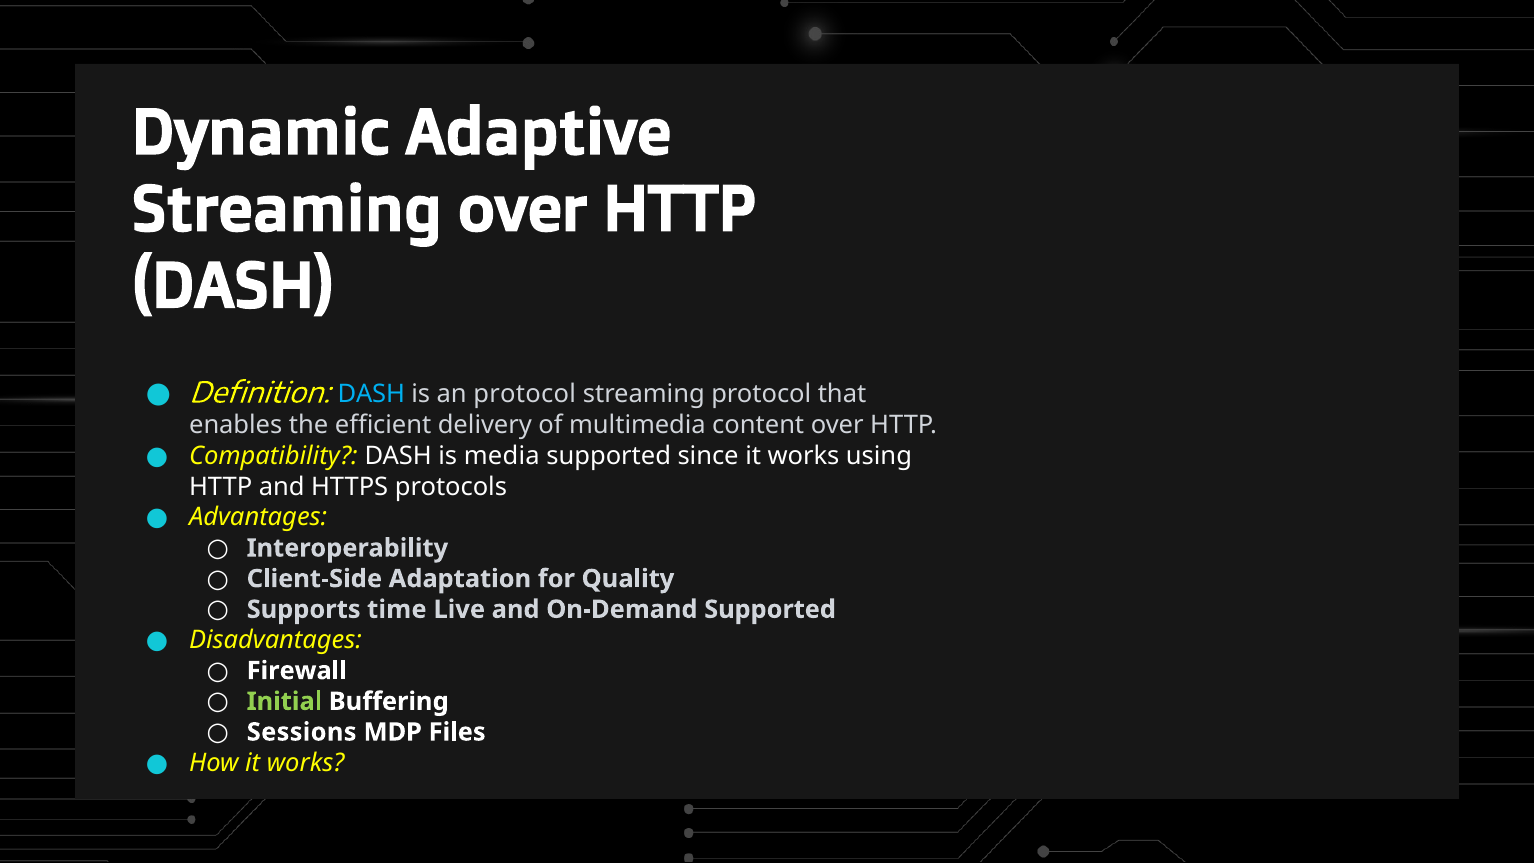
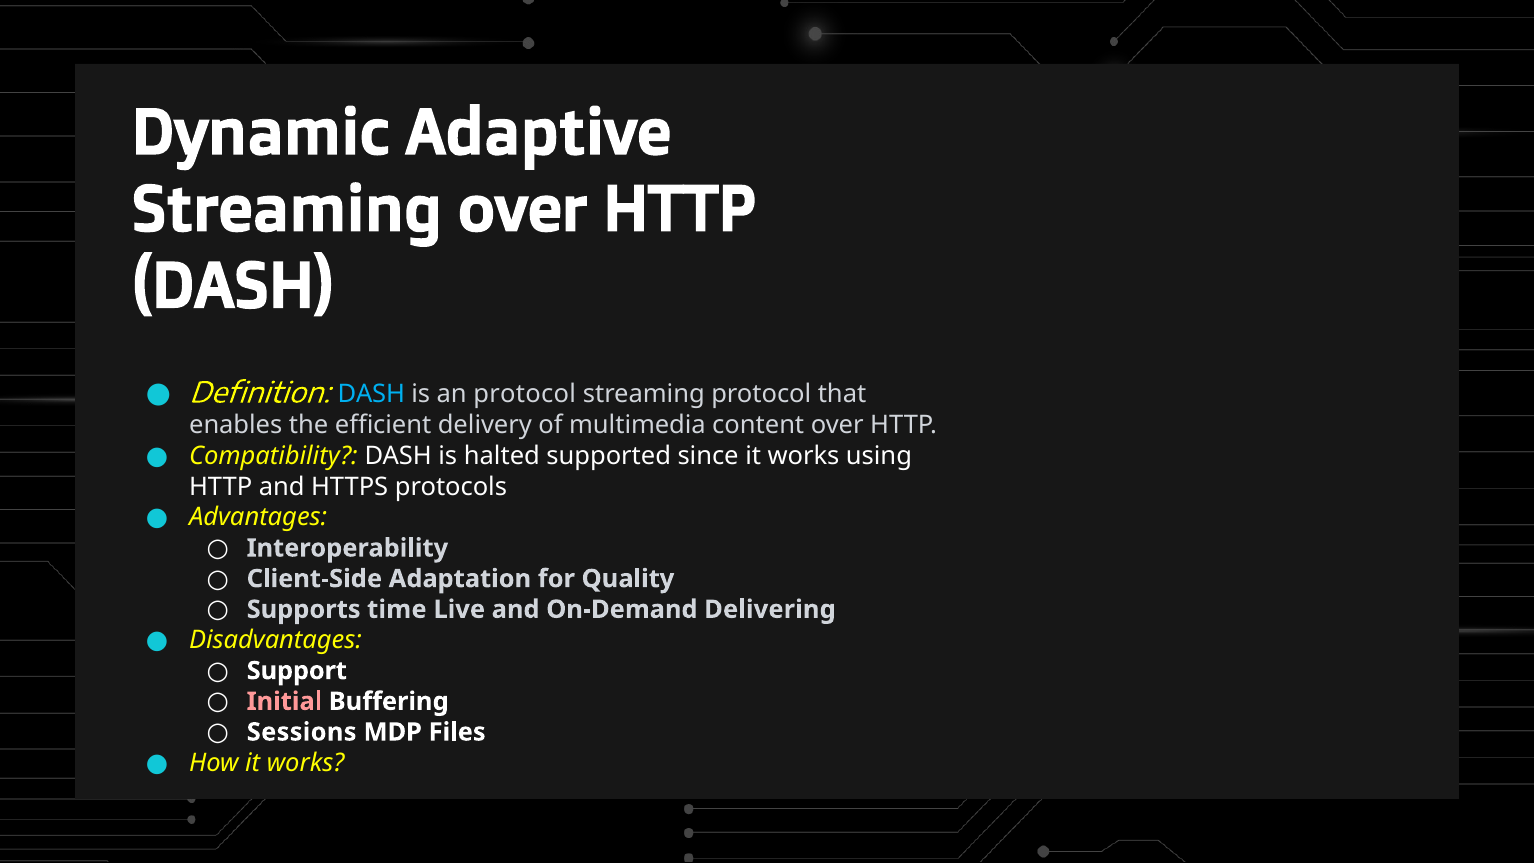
media: media -> halted
On-Demand Supported: Supported -> Delivering
Firewall: Firewall -> Support
Initial colour: light green -> pink
